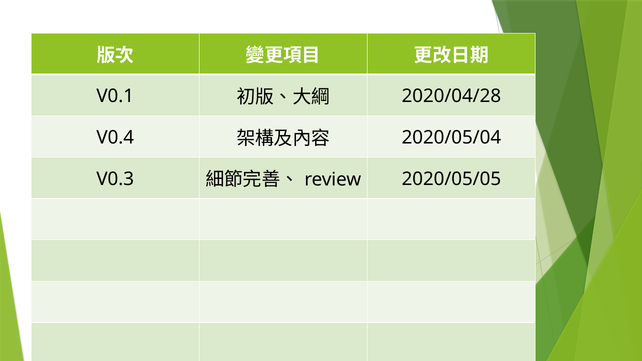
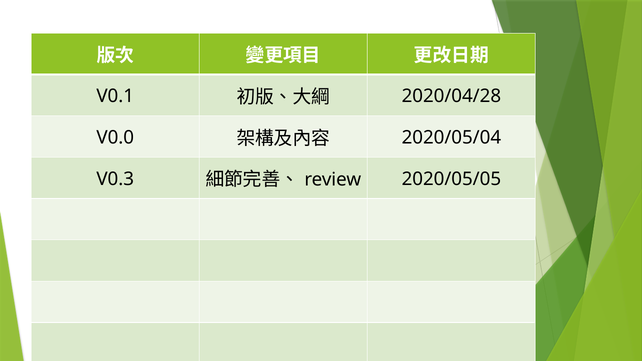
V0.4: V0.4 -> V0.0
